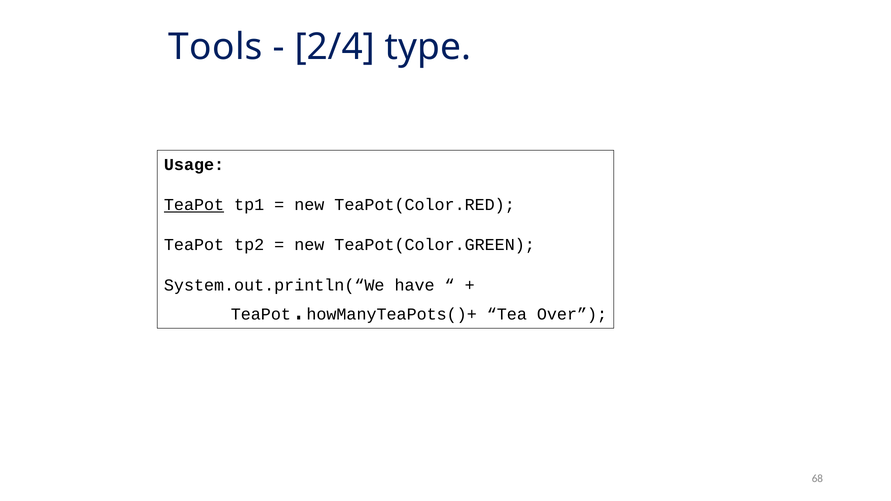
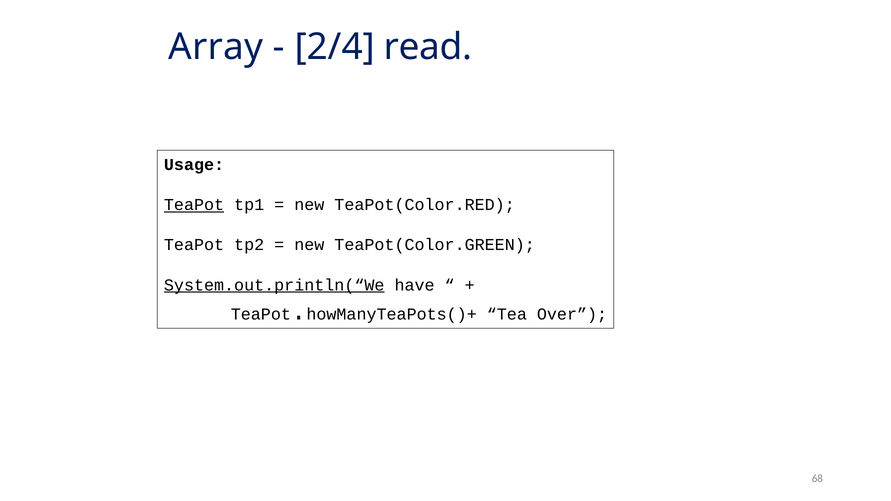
Tools: Tools -> Array
type: type -> read
System.out.println(“We underline: none -> present
